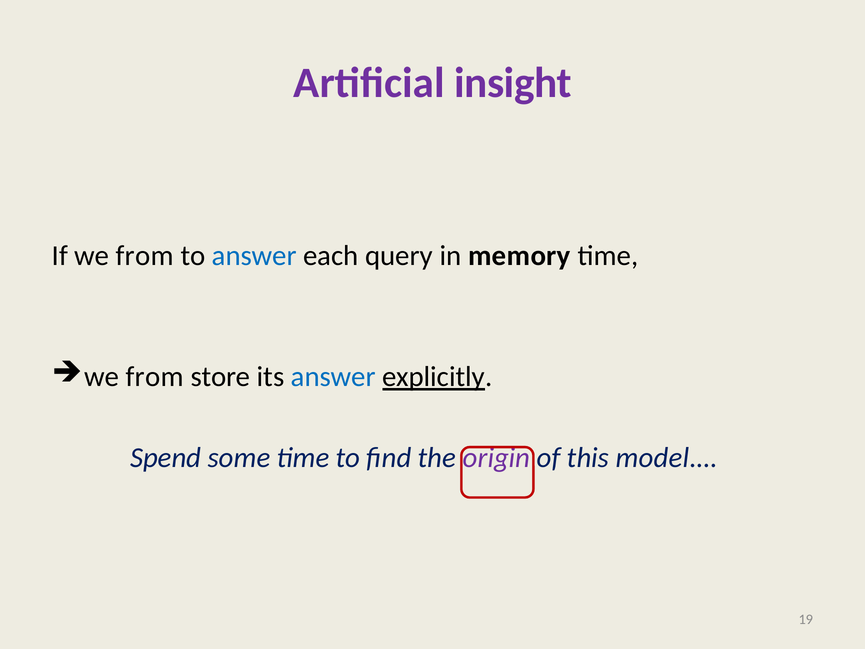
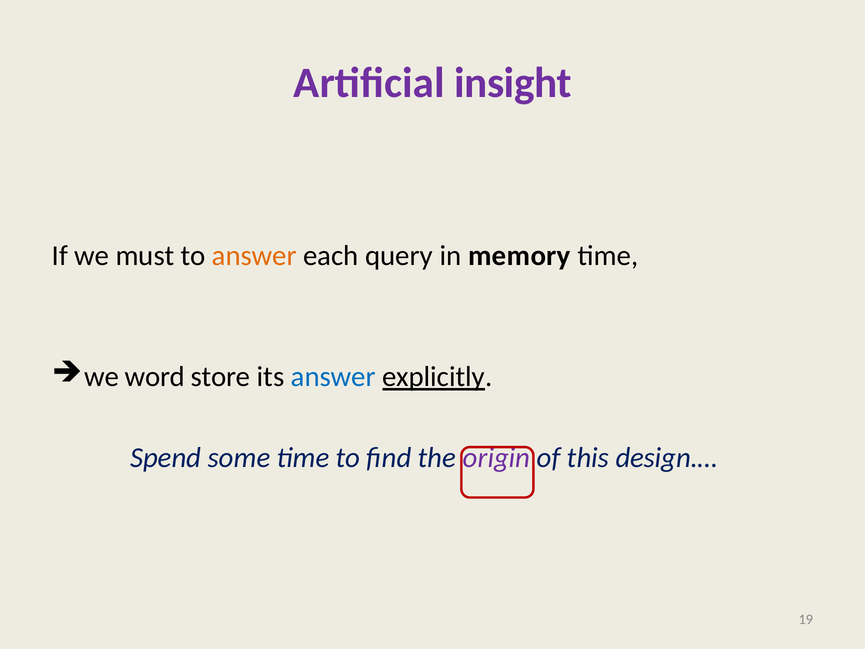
If we from: from -> must
answer at (254, 256) colour: blue -> orange
from at (155, 377): from -> word
model.…: model.… -> design.…
